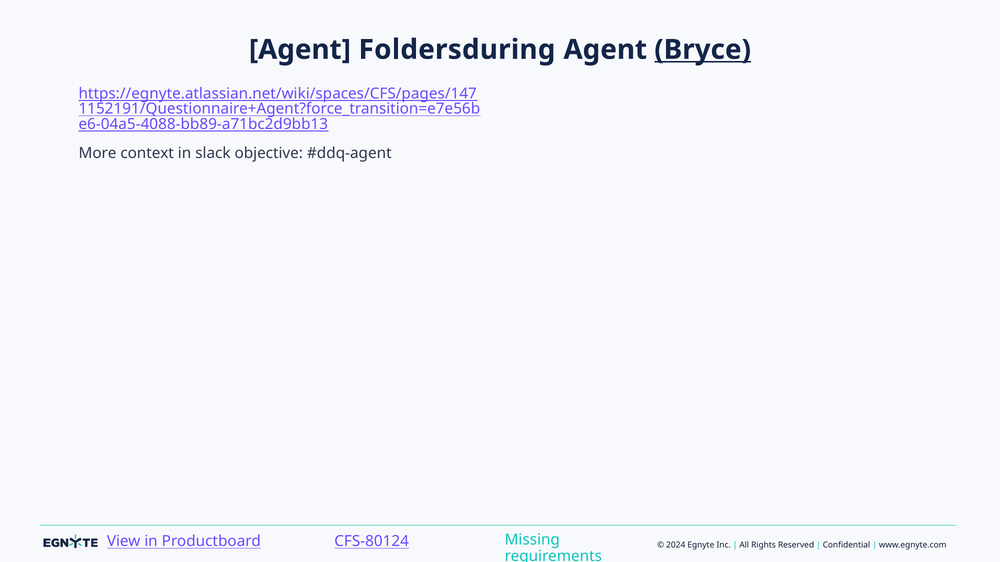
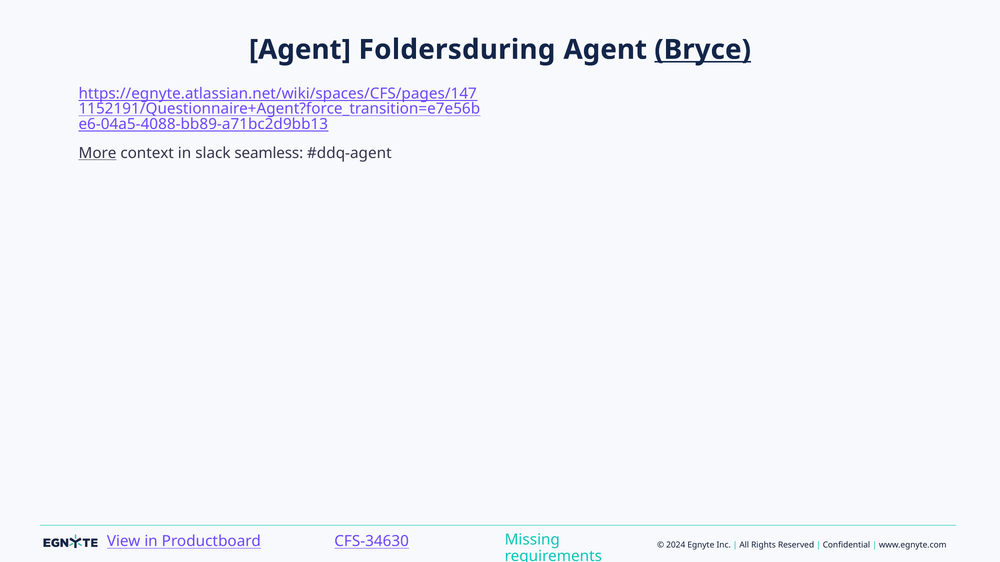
More underline: none -> present
objective: objective -> seamless
CFS-80124: CFS-80124 -> CFS-34630
